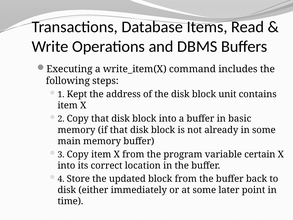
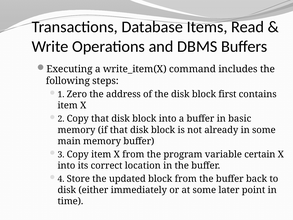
Kept: Kept -> Zero
unit: unit -> first
